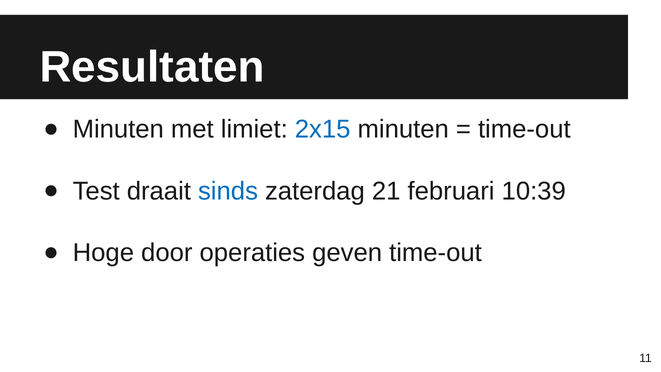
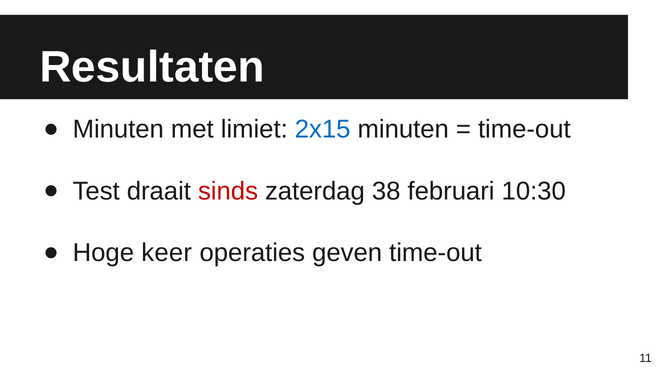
sinds colour: blue -> red
21: 21 -> 38
10:39: 10:39 -> 10:30
door: door -> keer
